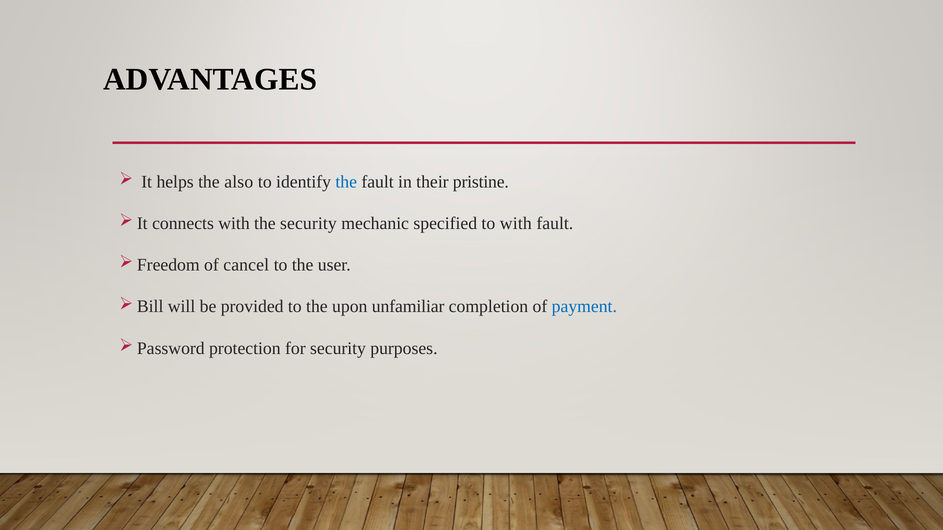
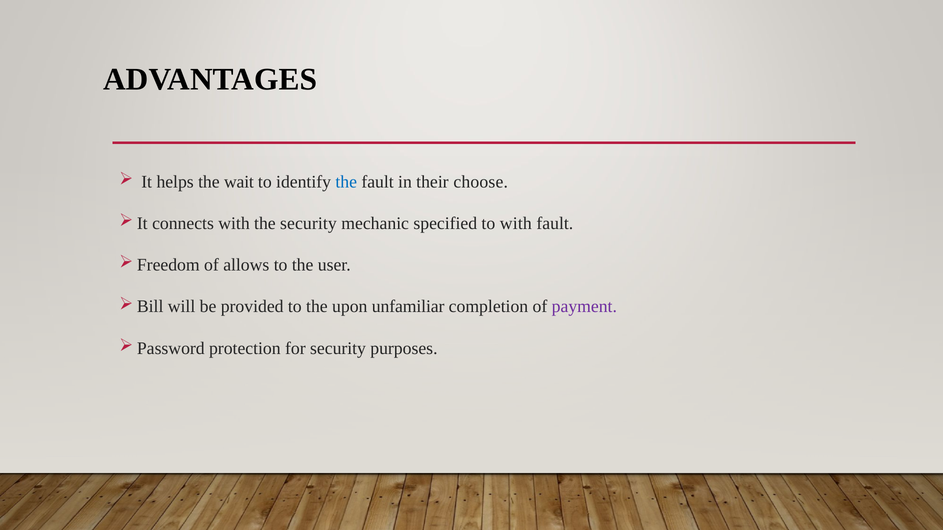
also: also -> wait
pristine: pristine -> choose
cancel: cancel -> allows
payment colour: blue -> purple
